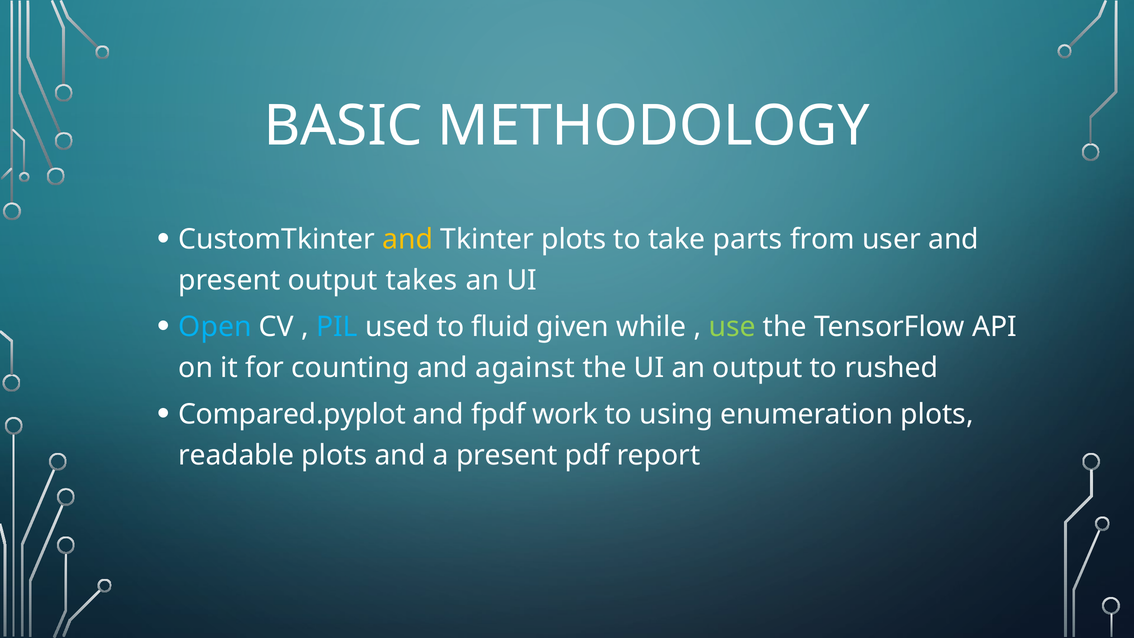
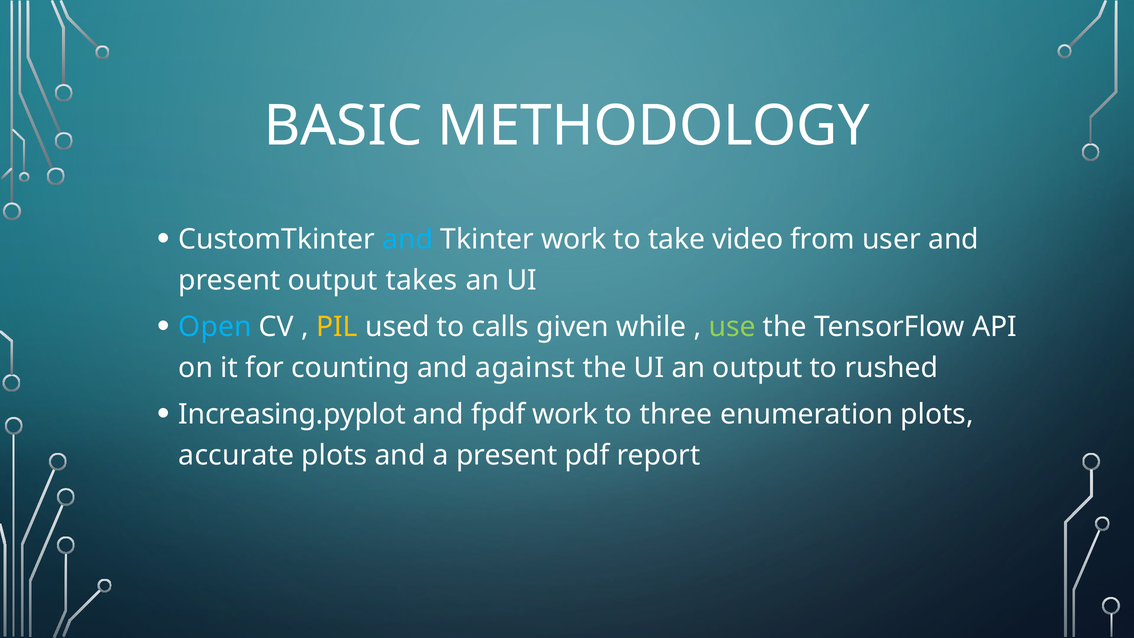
and at (408, 239) colour: yellow -> light blue
Tkinter plots: plots -> work
parts: parts -> video
PIL colour: light blue -> yellow
fluid: fluid -> calls
Compared.pyplot: Compared.pyplot -> Increasing.pyplot
using: using -> three
readable: readable -> accurate
